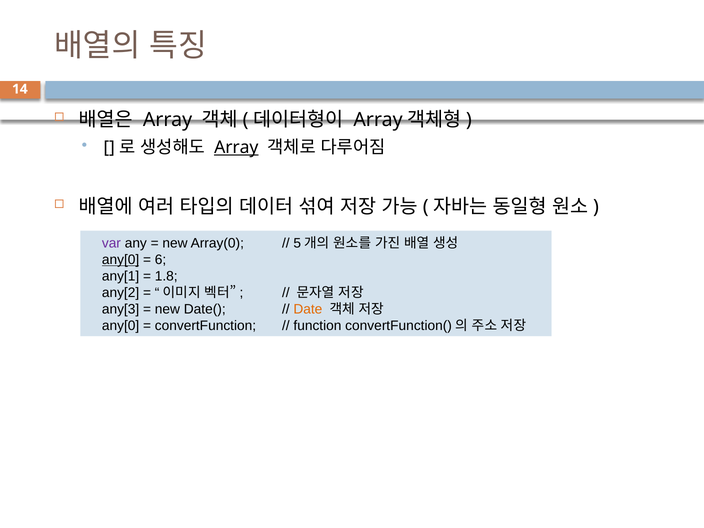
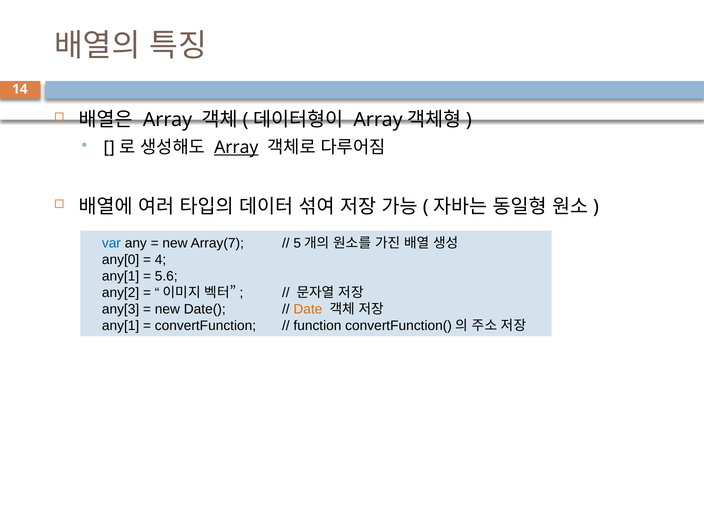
var colour: purple -> blue
Array(0: Array(0 -> Array(7
any[0 at (121, 260) underline: present -> none
6: 6 -> 4
1.8: 1.8 -> 5.6
any[0 at (121, 326): any[0 -> any[1
